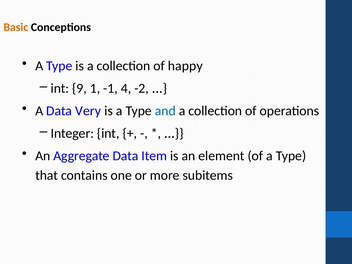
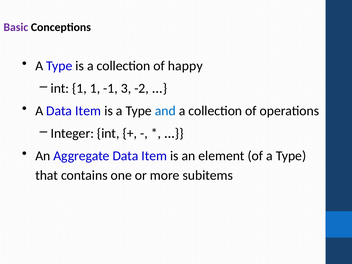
Basic colour: orange -> purple
int 9: 9 -> 1
4: 4 -> 3
A Data Very: Very -> Item
